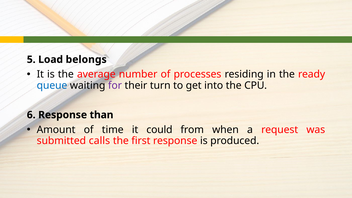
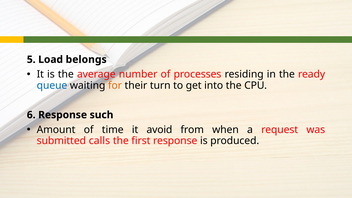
for colour: purple -> orange
than: than -> such
could: could -> avoid
